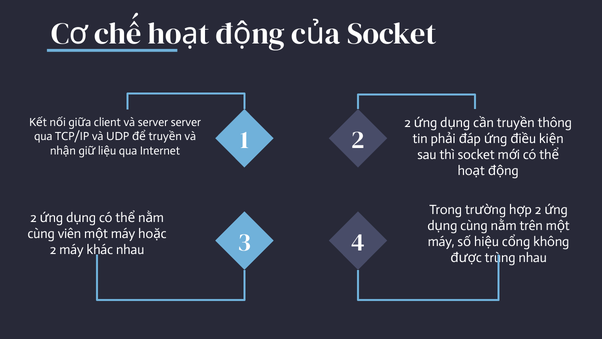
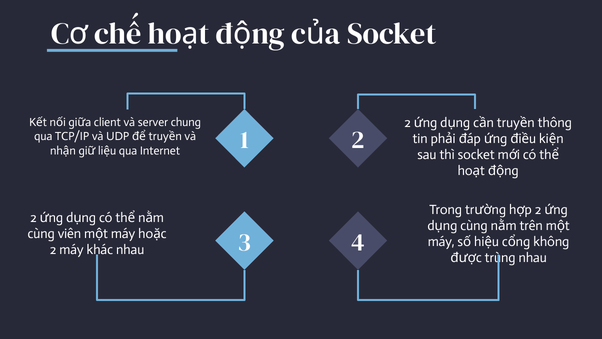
server server: server -> chung
